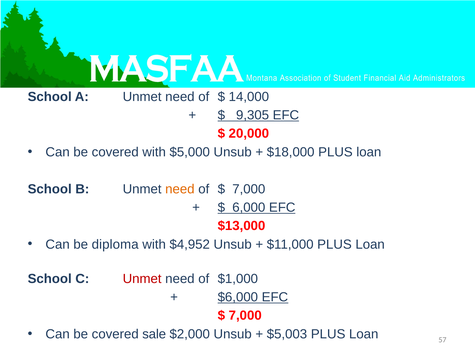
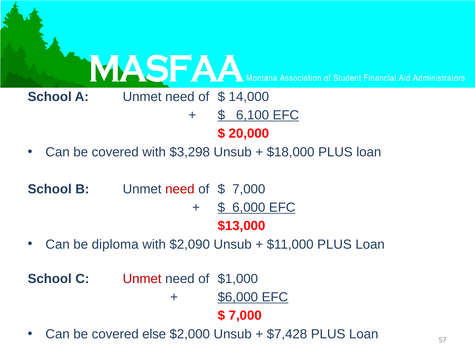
9,305: 9,305 -> 6,100
$5,000: $5,000 -> $3,298
need at (180, 189) colour: orange -> red
$4,952: $4,952 -> $2,090
sale: sale -> else
$5,003: $5,003 -> $7,428
